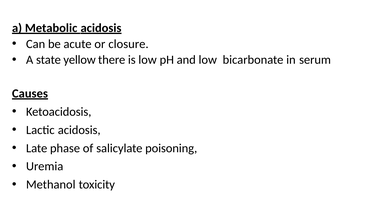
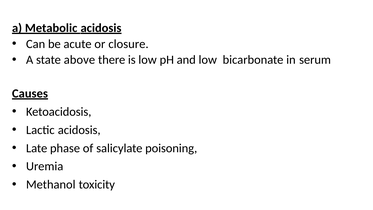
yellow: yellow -> above
